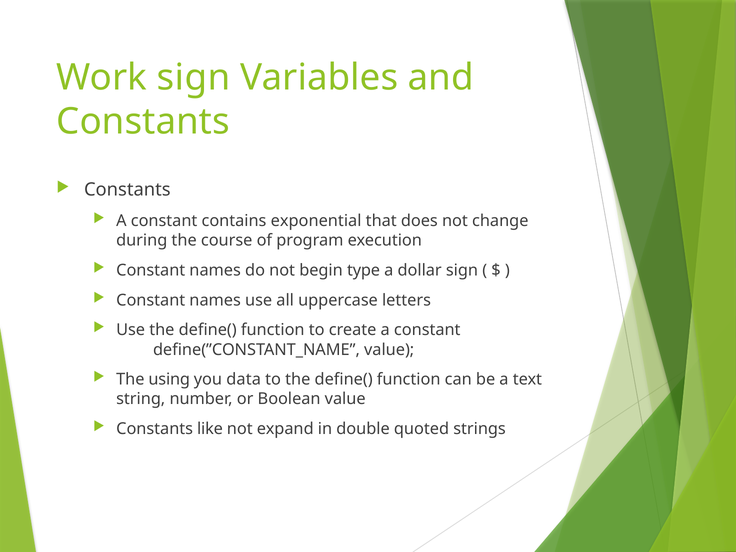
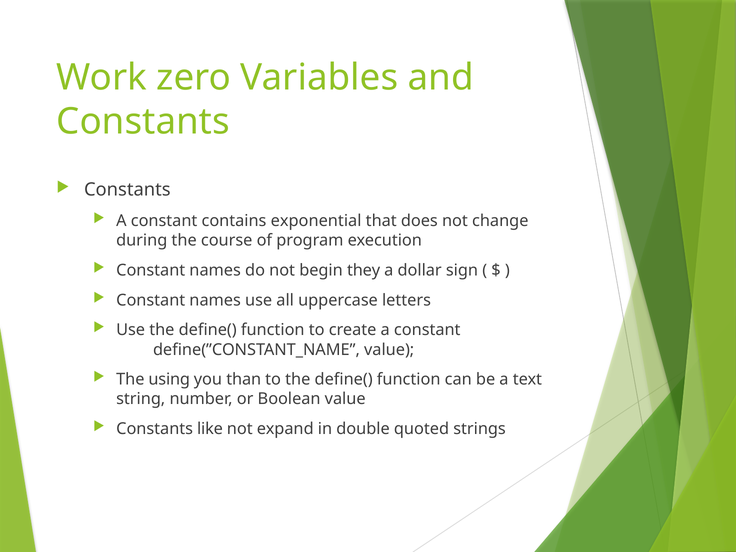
Work sign: sign -> zero
type: type -> they
data: data -> than
